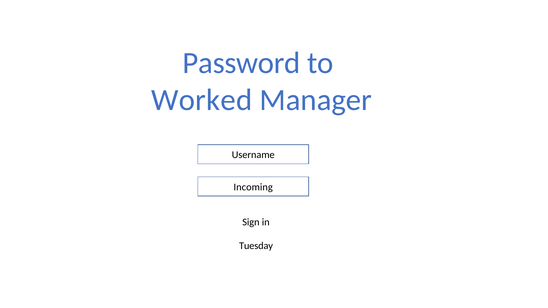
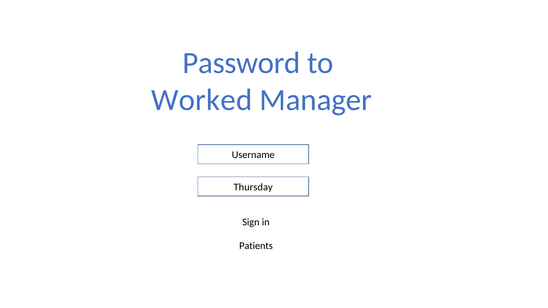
Incoming: Incoming -> Thursday
Tuesday: Tuesday -> Patients
